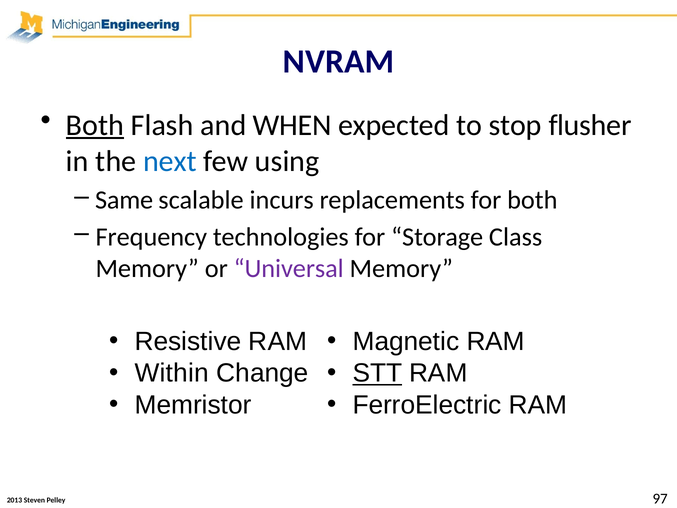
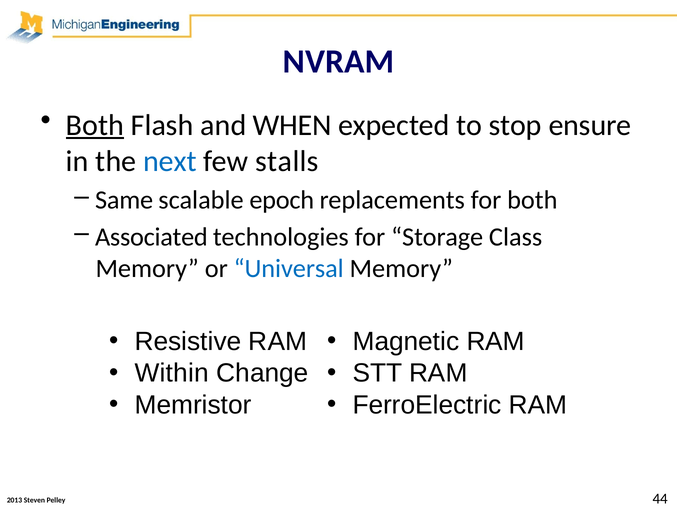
flusher: flusher -> ensure
using: using -> stalls
incurs: incurs -> epoch
Frequency: Frequency -> Associated
Universal colour: purple -> blue
STT underline: present -> none
97: 97 -> 44
